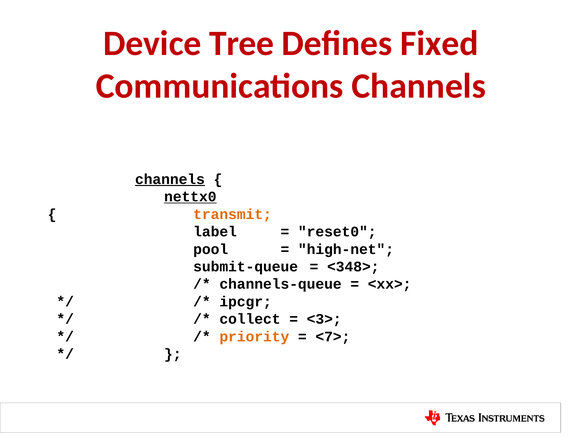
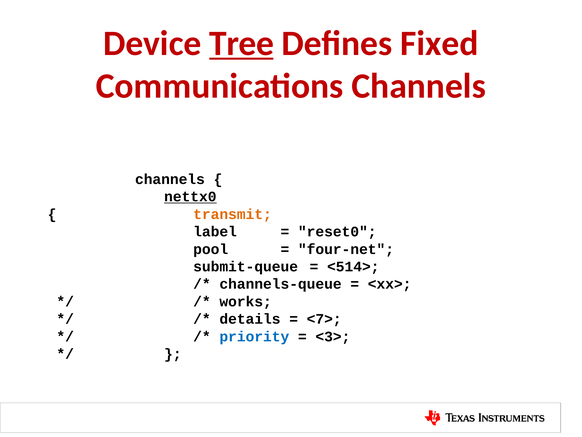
Tree underline: none -> present
channels at (170, 179) underline: present -> none
high-net: high-net -> four-net
<348>: <348> -> <514>
ipcgr: ipcgr -> works
collect: collect -> details
<3>: <3> -> <7>
priority colour: orange -> blue
<7>: <7> -> <3>
